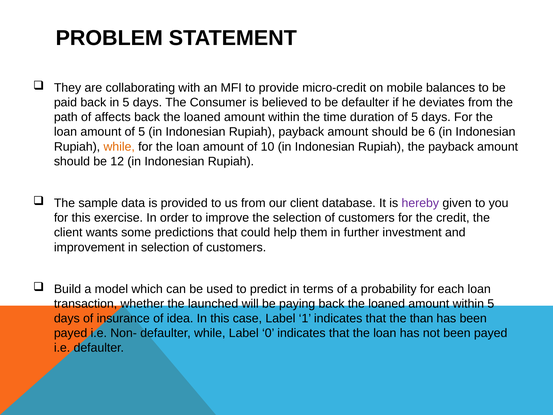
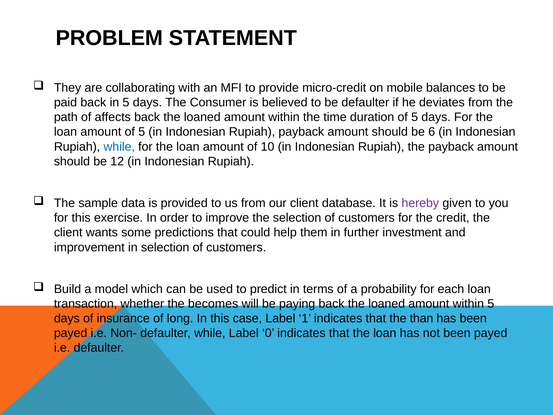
while at (119, 147) colour: orange -> blue
launched: launched -> becomes
idea: idea -> long
